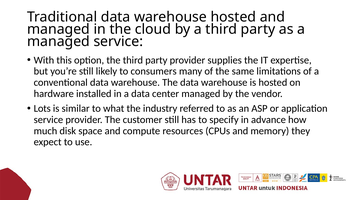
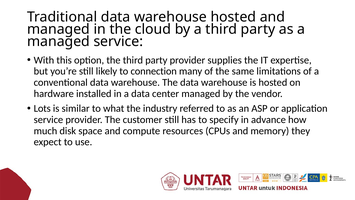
consumers: consumers -> connection
